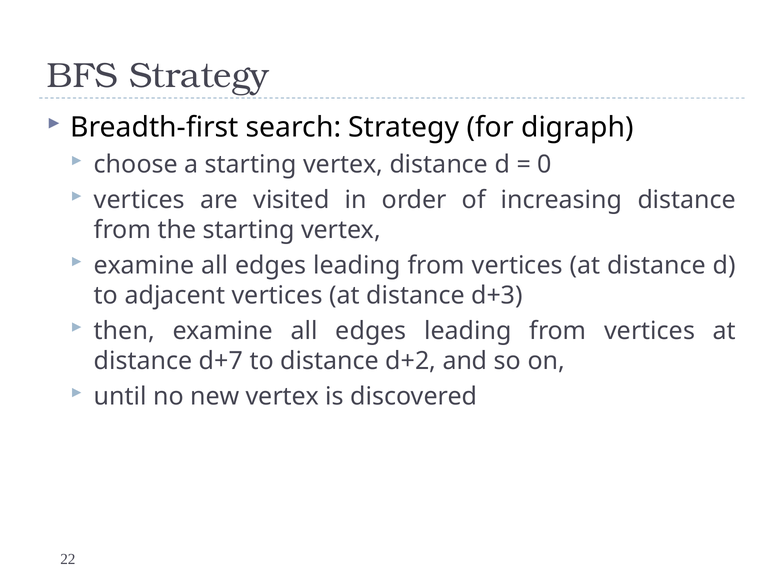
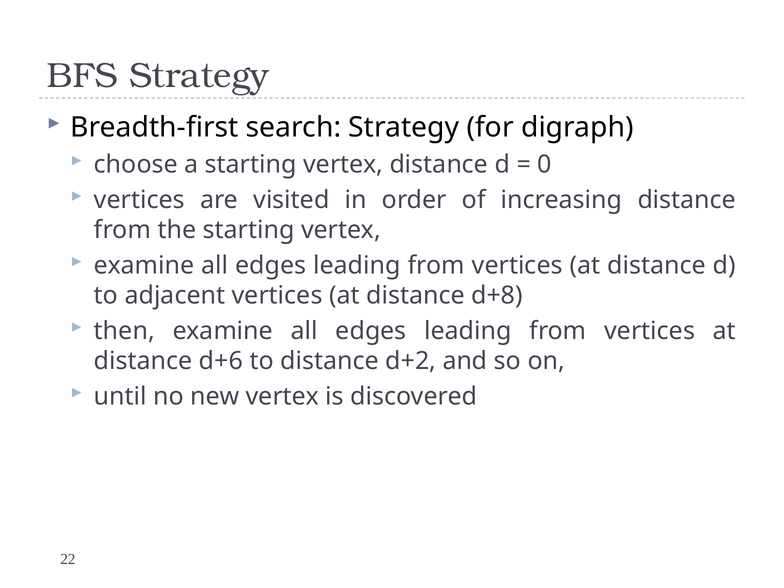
d+3: d+3 -> d+8
d+7: d+7 -> d+6
